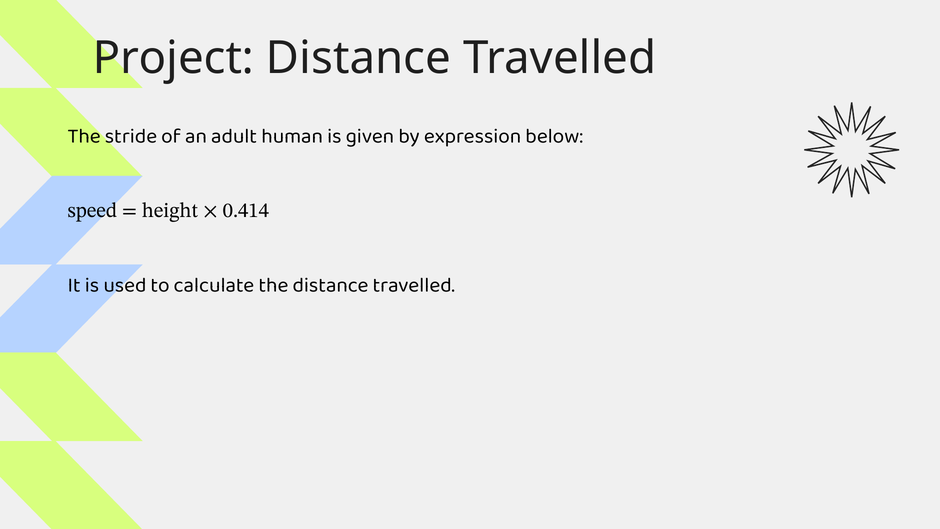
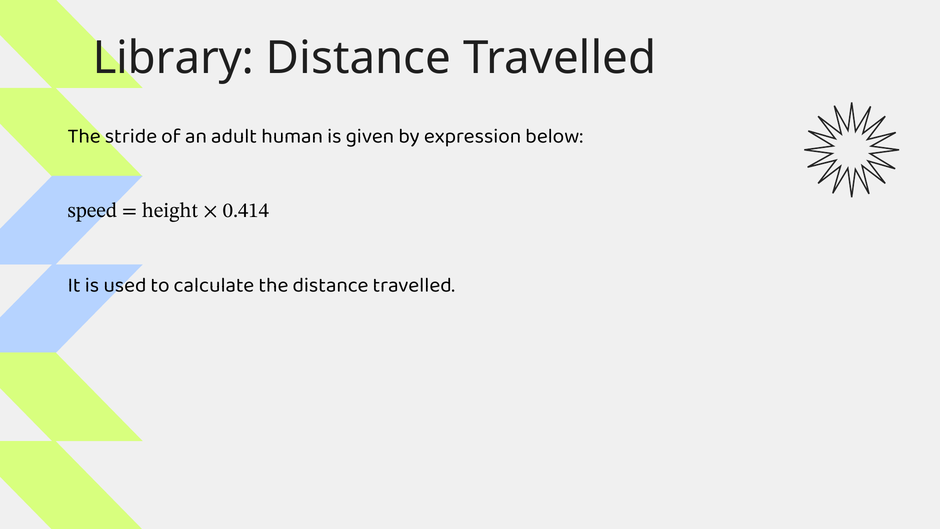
Project: Project -> Library
